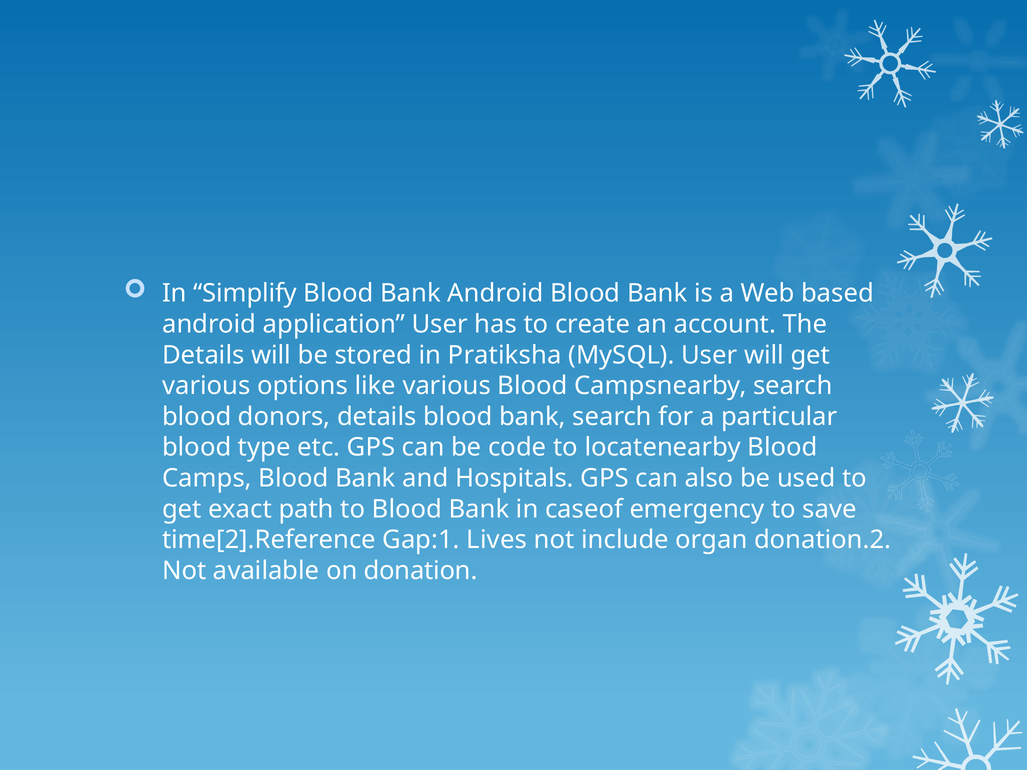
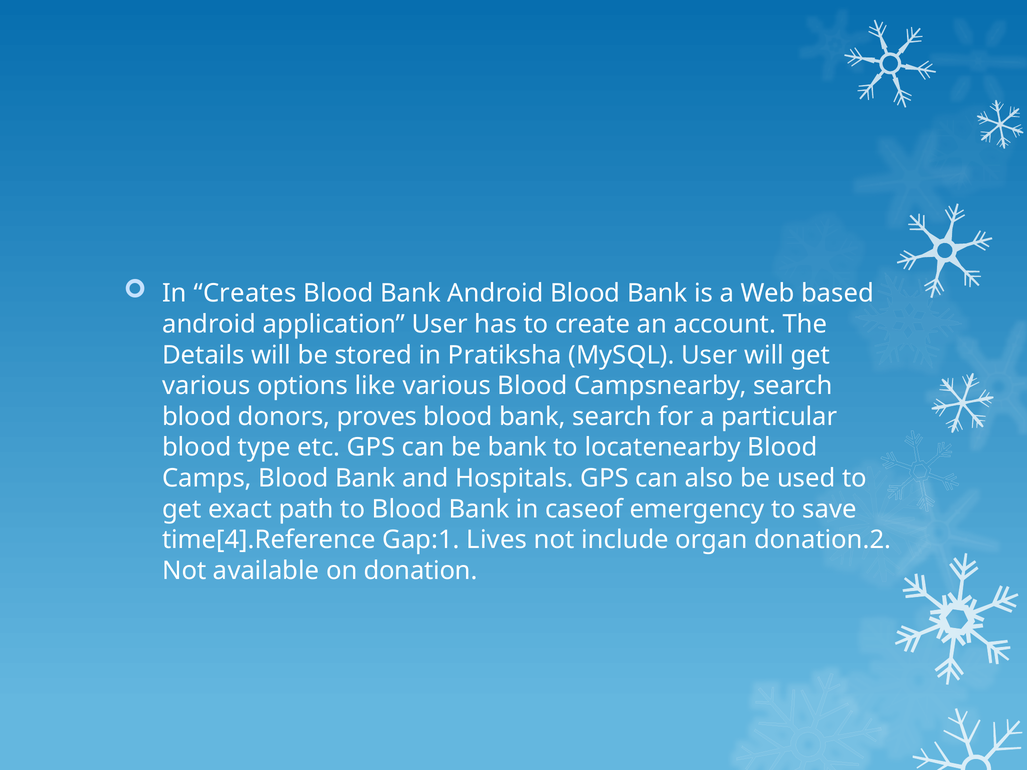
Simplify: Simplify -> Creates
donors details: details -> proves
be code: code -> bank
time[2].Reference: time[2].Reference -> time[4].Reference
